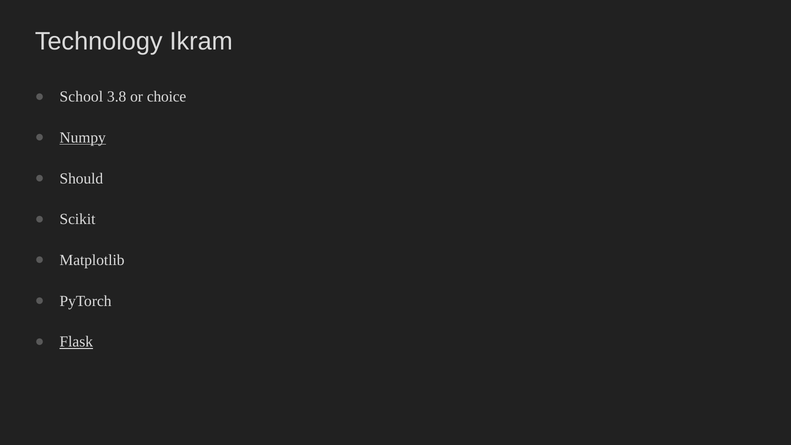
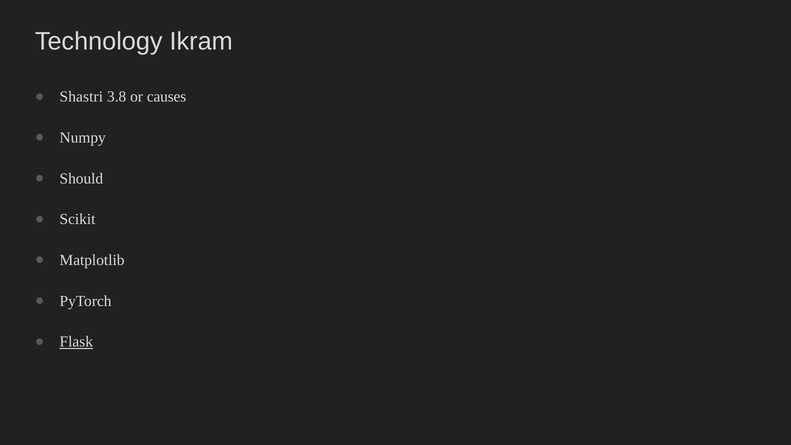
School: School -> Shastri
choice: choice -> causes
Numpy underline: present -> none
